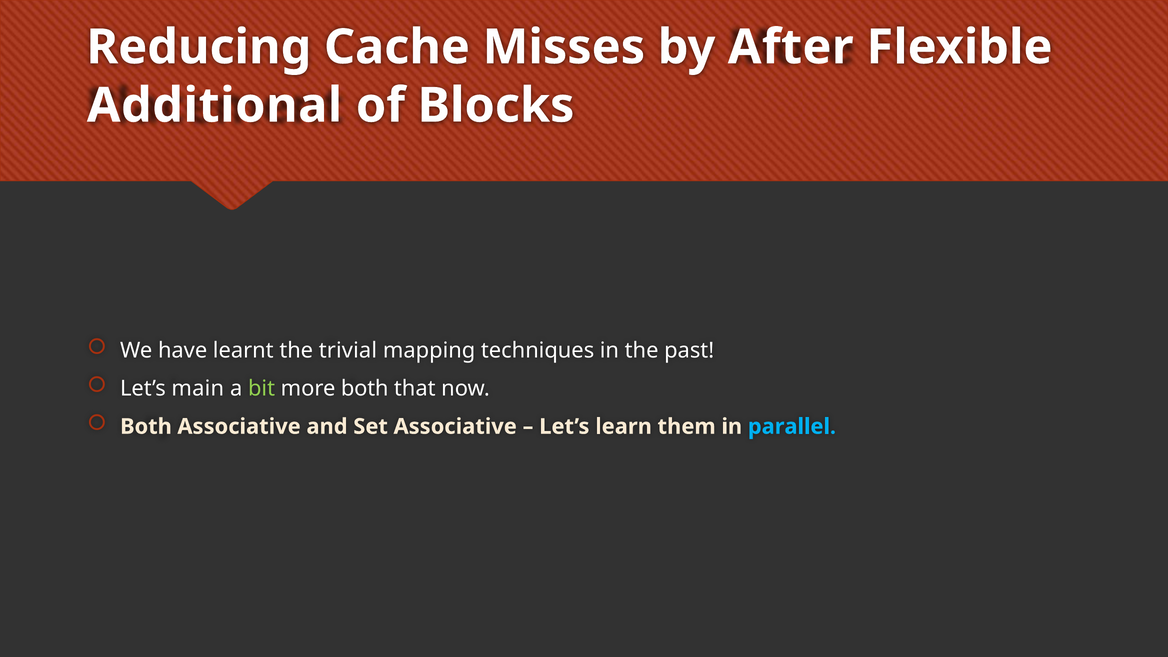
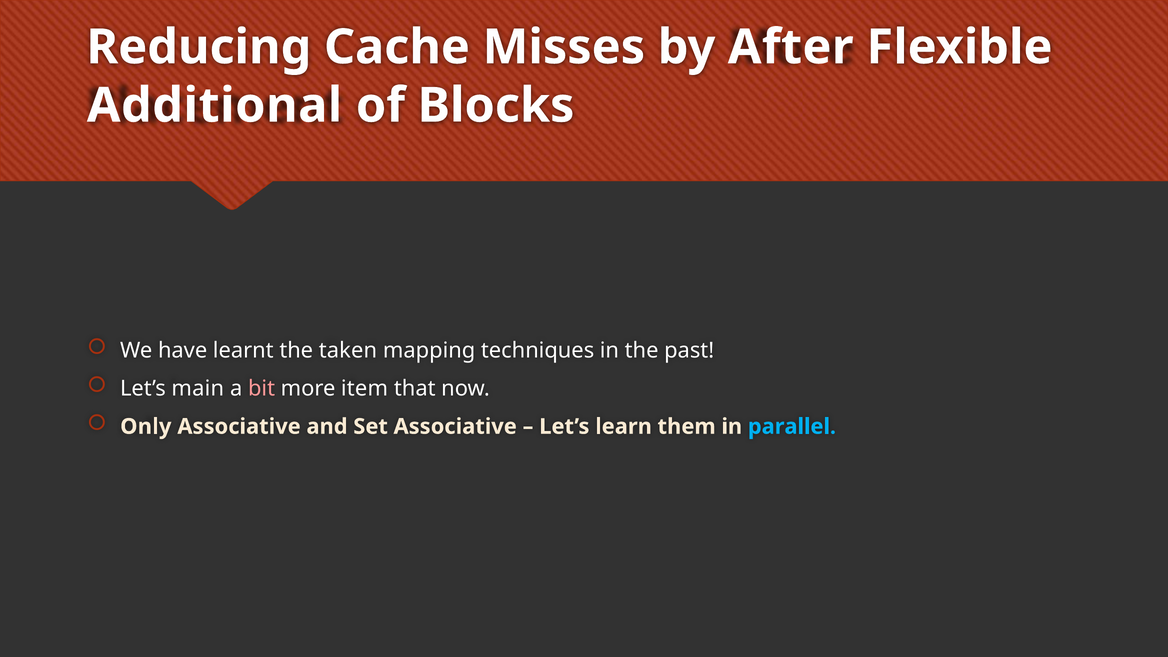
trivial: trivial -> taken
bit colour: light green -> pink
more both: both -> item
Both at (146, 427): Both -> Only
